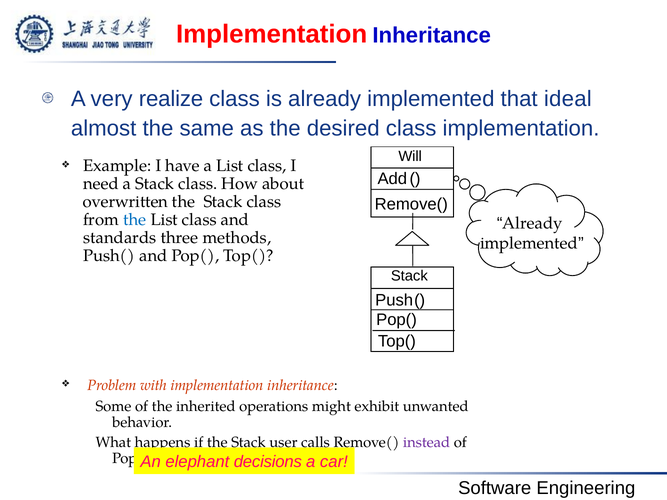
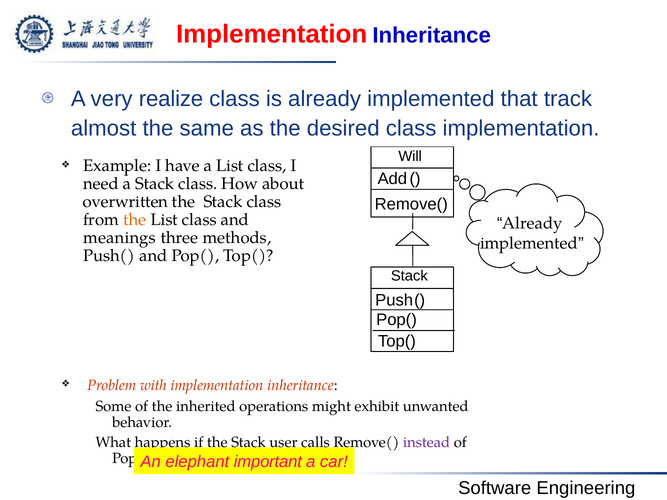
ideal: ideal -> track
the at (135, 220) colour: blue -> orange
standards: standards -> meanings
decisions: decisions -> important
